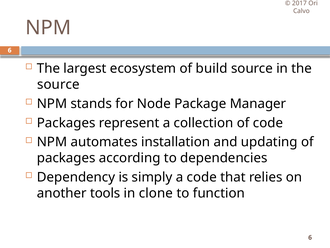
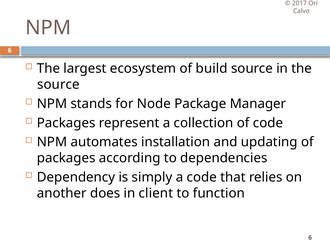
tools: tools -> does
clone: clone -> client
